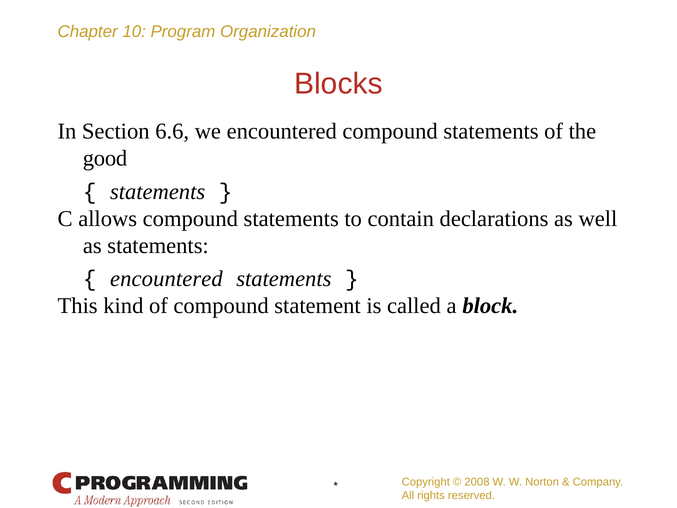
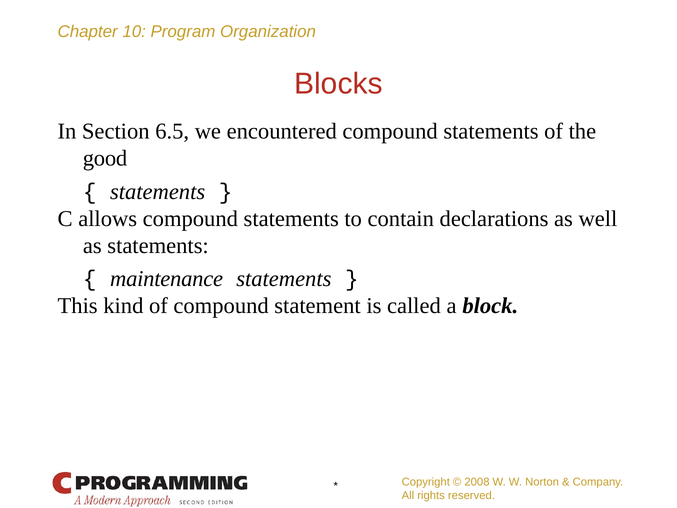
6.6: 6.6 -> 6.5
encountered at (166, 279): encountered -> maintenance
